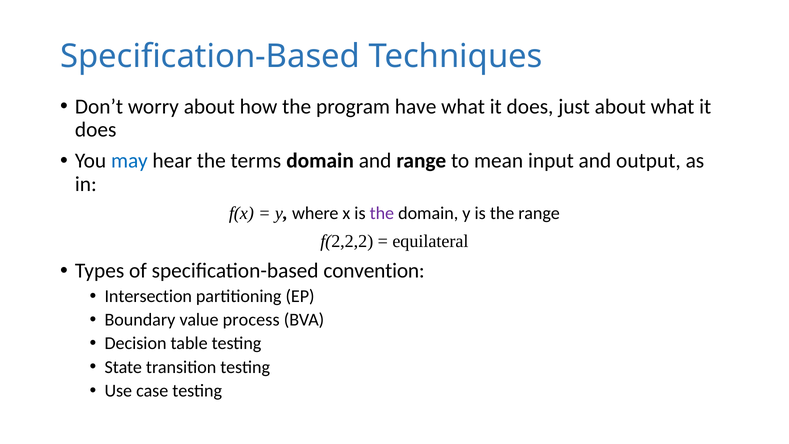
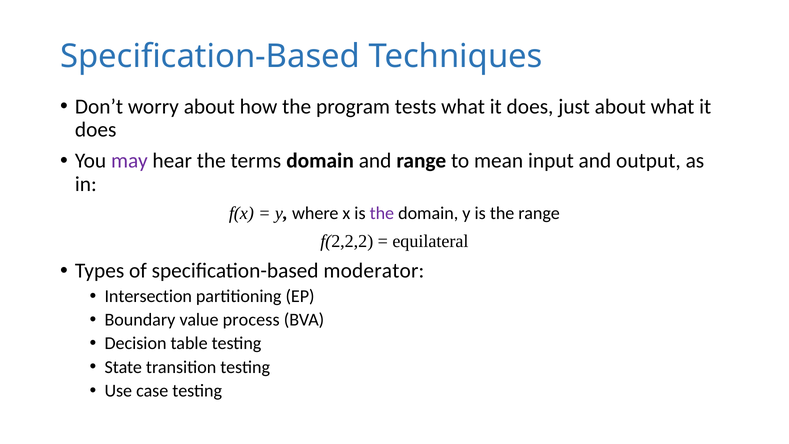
have: have -> tests
may colour: blue -> purple
convention: convention -> moderator
